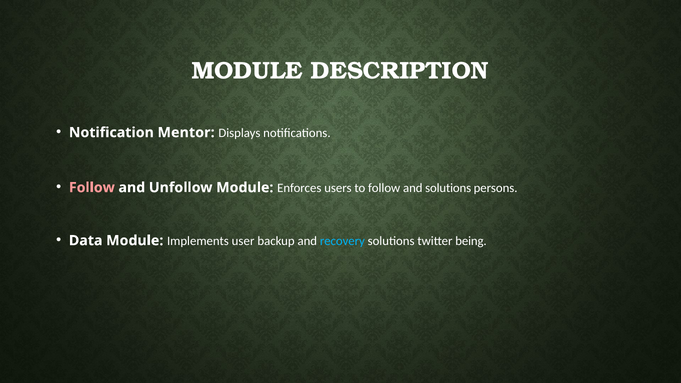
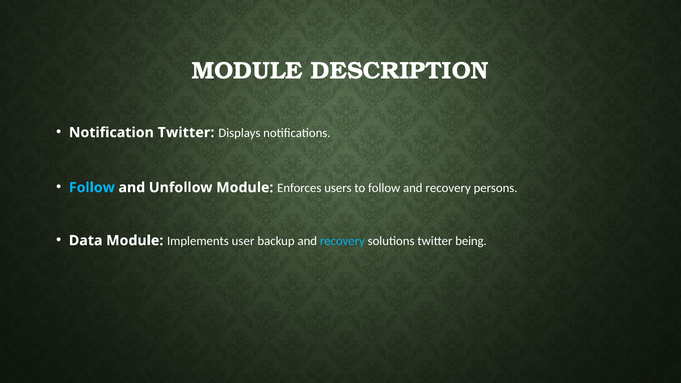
Notification Mentor: Mentor -> Twitter
Follow at (92, 188) colour: pink -> light blue
follow and solutions: solutions -> recovery
